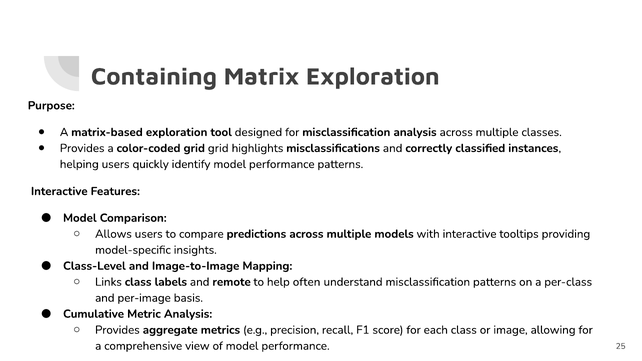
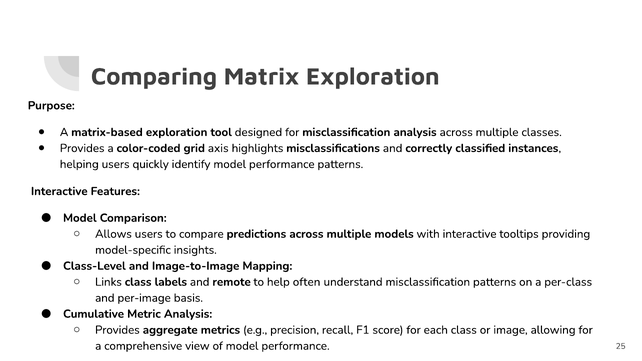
Containing: Containing -> Comparing
grid grid: grid -> axis
